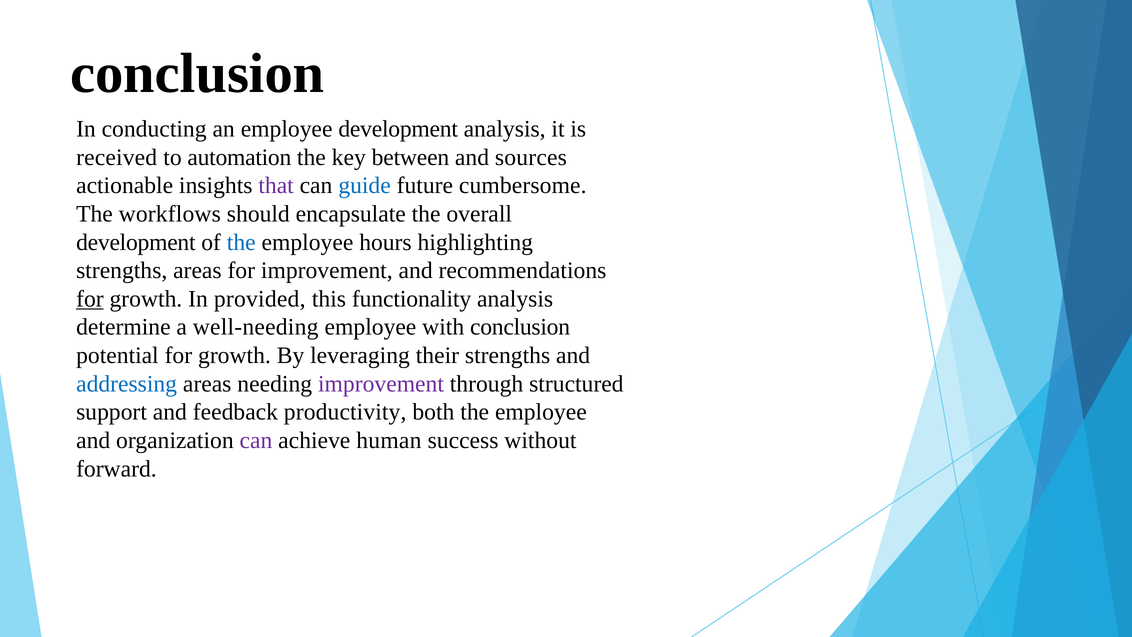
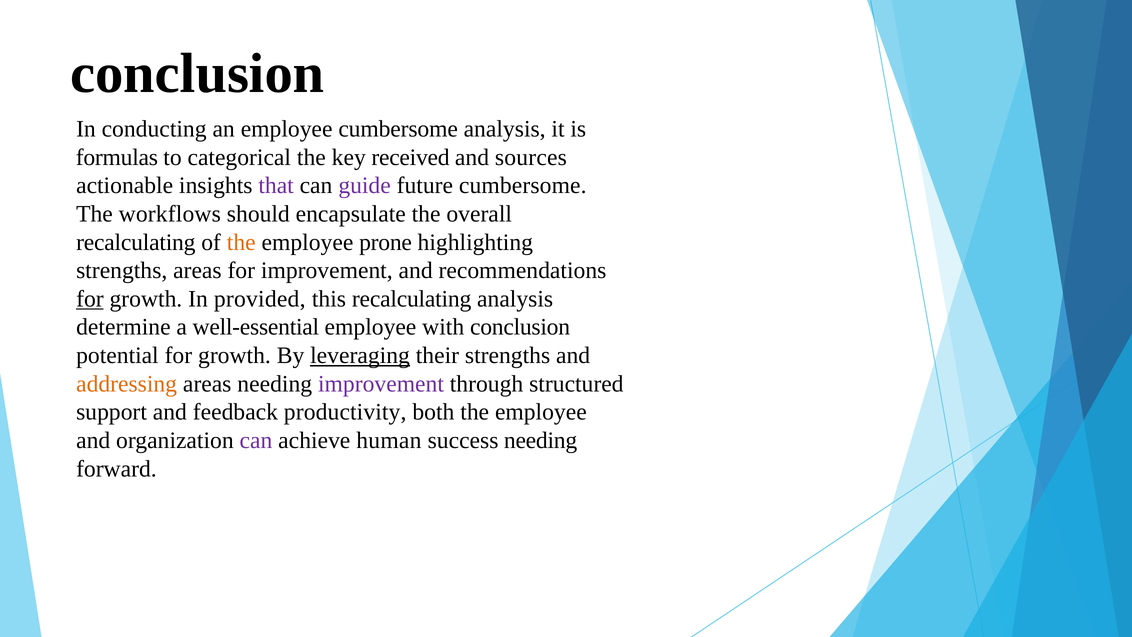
employee development: development -> cumbersome
received: received -> formulas
automation: automation -> categorical
between: between -> received
guide colour: blue -> purple
development at (136, 242): development -> recalculating
the at (241, 242) colour: blue -> orange
hours: hours -> prone
this functionality: functionality -> recalculating
well-needing: well-needing -> well-essential
leveraging underline: none -> present
addressing colour: blue -> orange
success without: without -> needing
